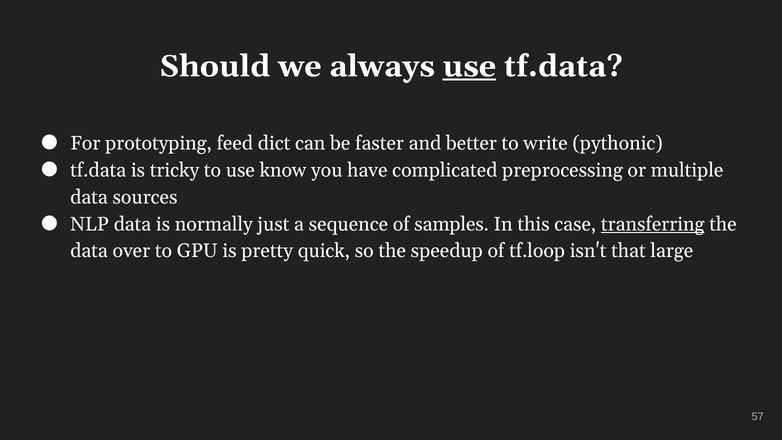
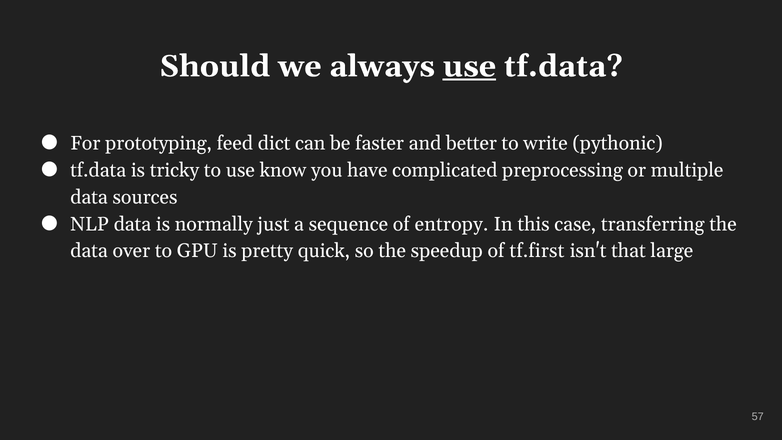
samples: samples -> entropy
transferring underline: present -> none
tf.loop: tf.loop -> tf.first
